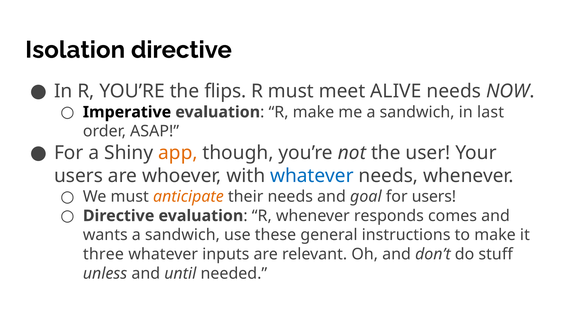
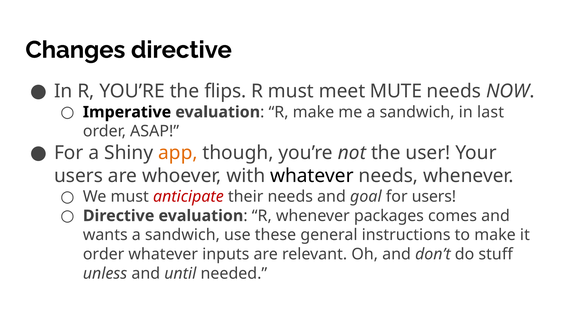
Isolation: Isolation -> Changes
ALIVE: ALIVE -> MUTE
whatever at (312, 175) colour: blue -> black
anticipate colour: orange -> red
responds: responds -> packages
three at (103, 254): three -> order
